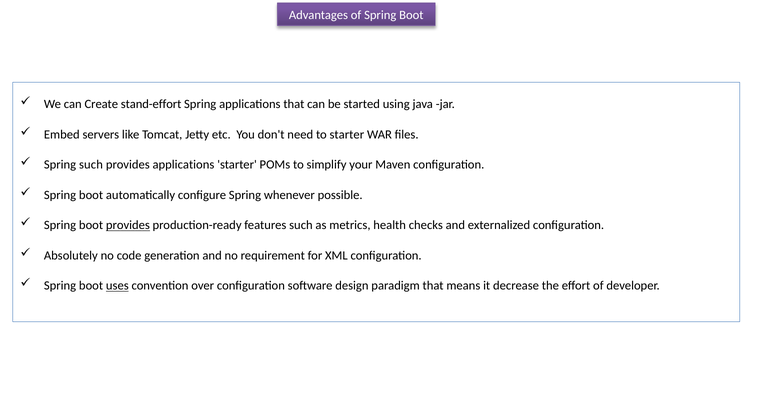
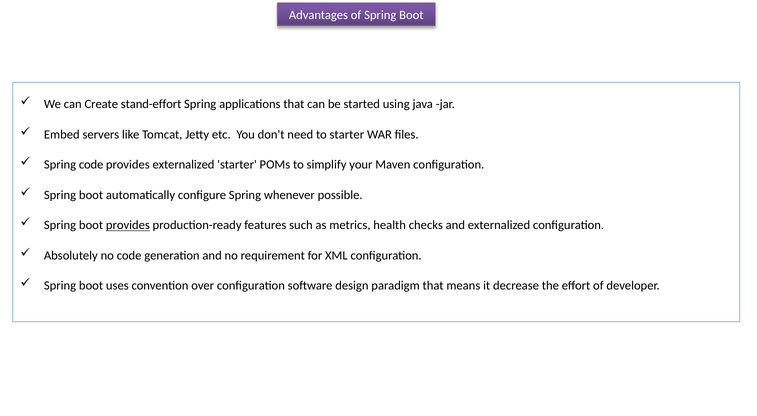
Spring such: such -> code
provides applications: applications -> externalized
uses underline: present -> none
